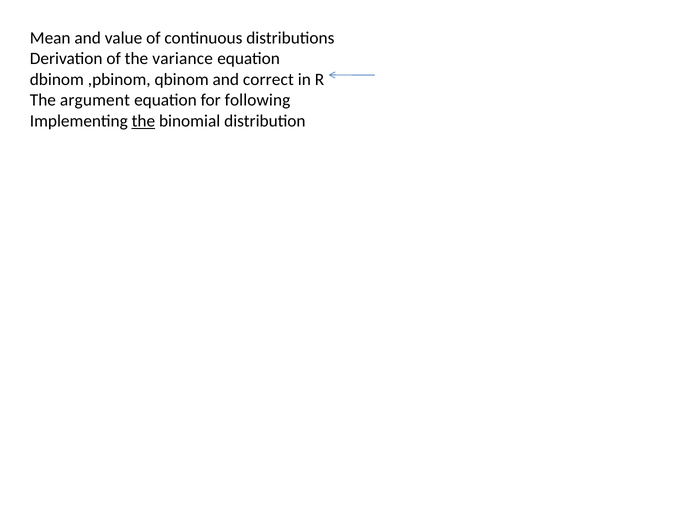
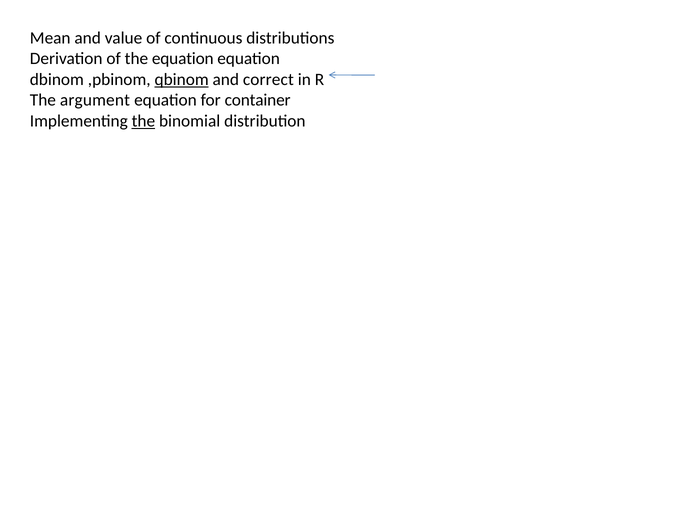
the variance: variance -> equation
qbinom underline: none -> present
following: following -> container
